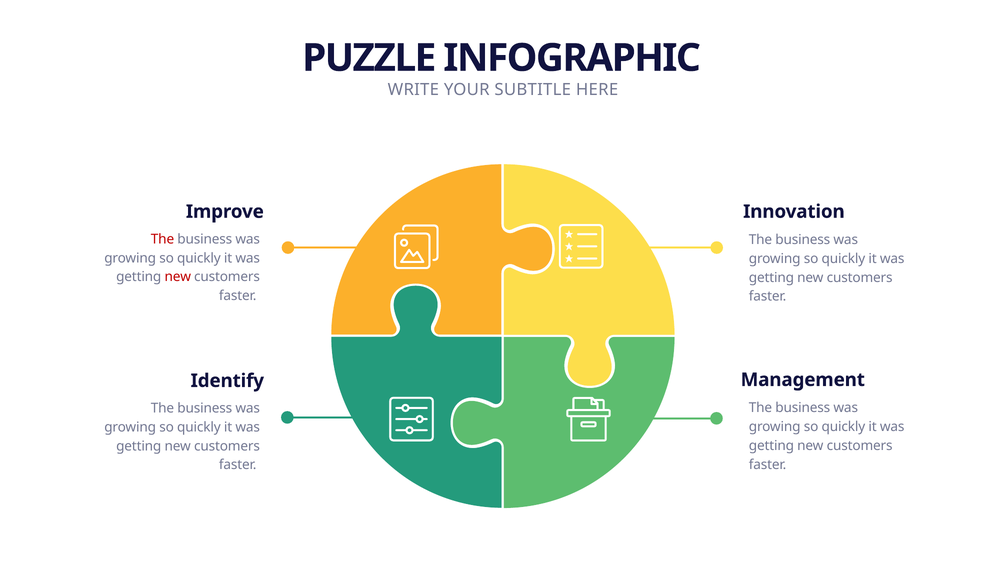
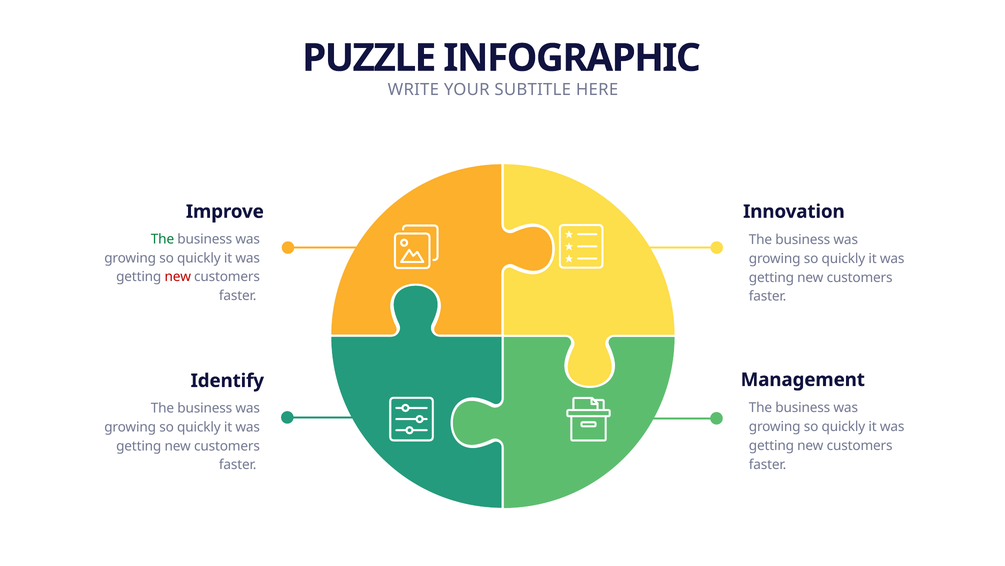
The at (162, 239) colour: red -> green
